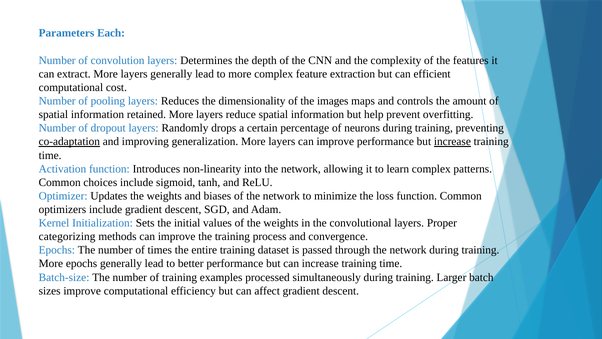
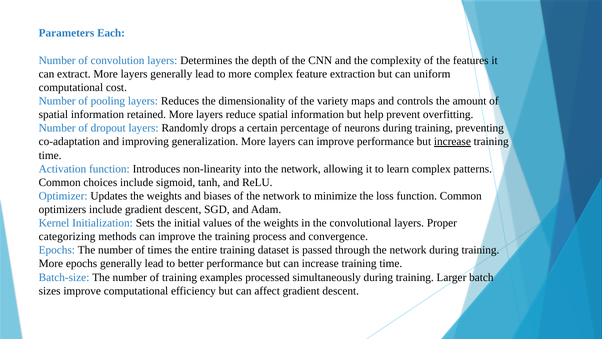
efficient: efficient -> uniform
images: images -> variety
co-adaptation underline: present -> none
